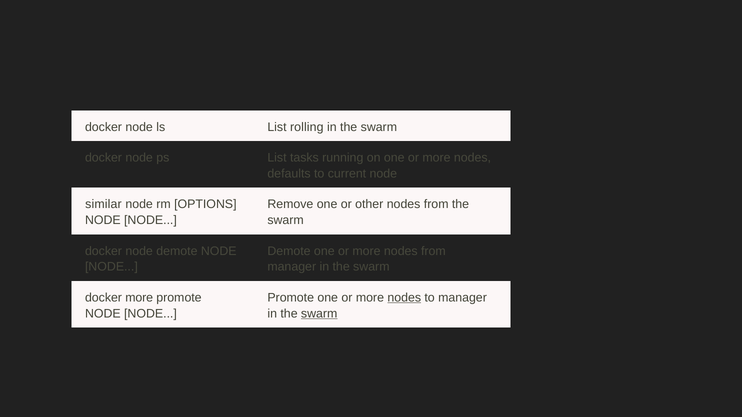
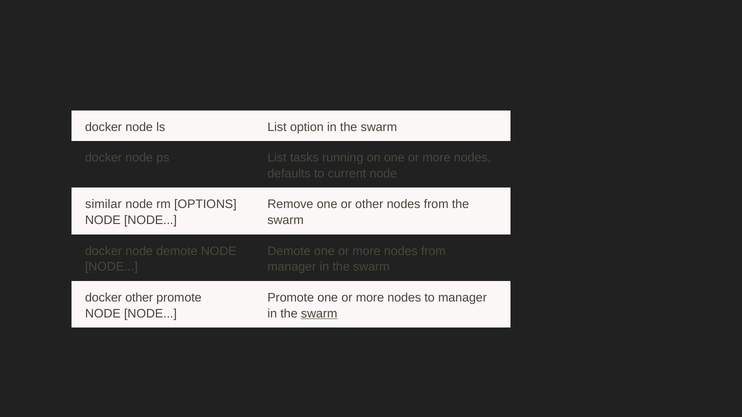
rolling: rolling -> option
docker more: more -> other
nodes at (404, 298) underline: present -> none
